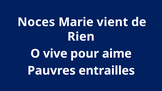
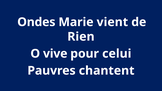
Noces: Noces -> Ondes
aime: aime -> celui
entrailles: entrailles -> chantent
